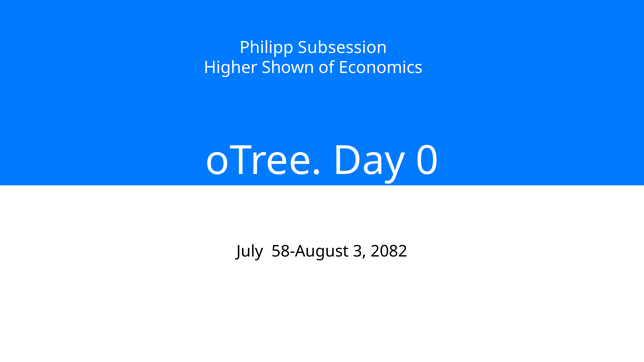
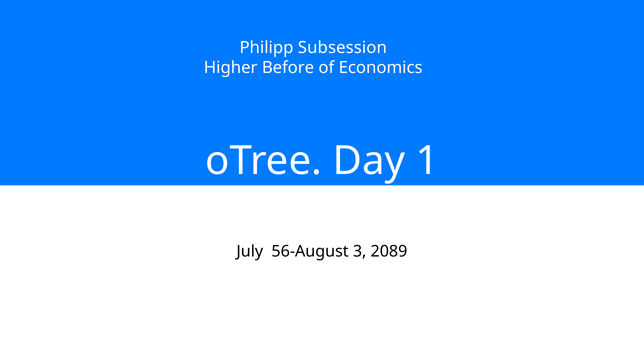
Shown: Shown -> Before
0: 0 -> 1
58-August: 58-August -> 56-August
2082: 2082 -> 2089
